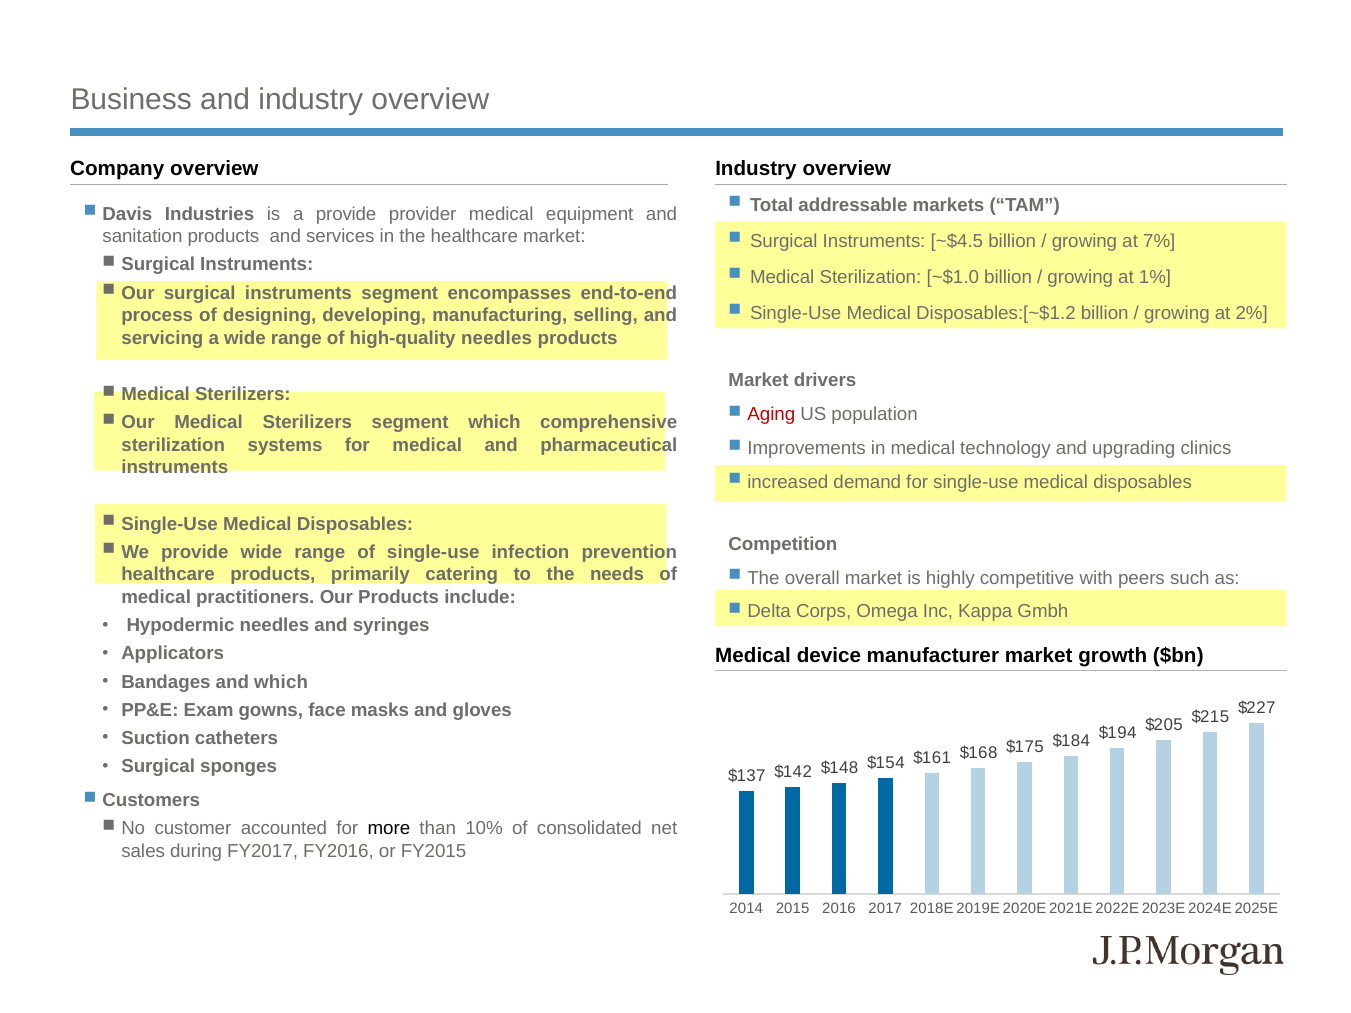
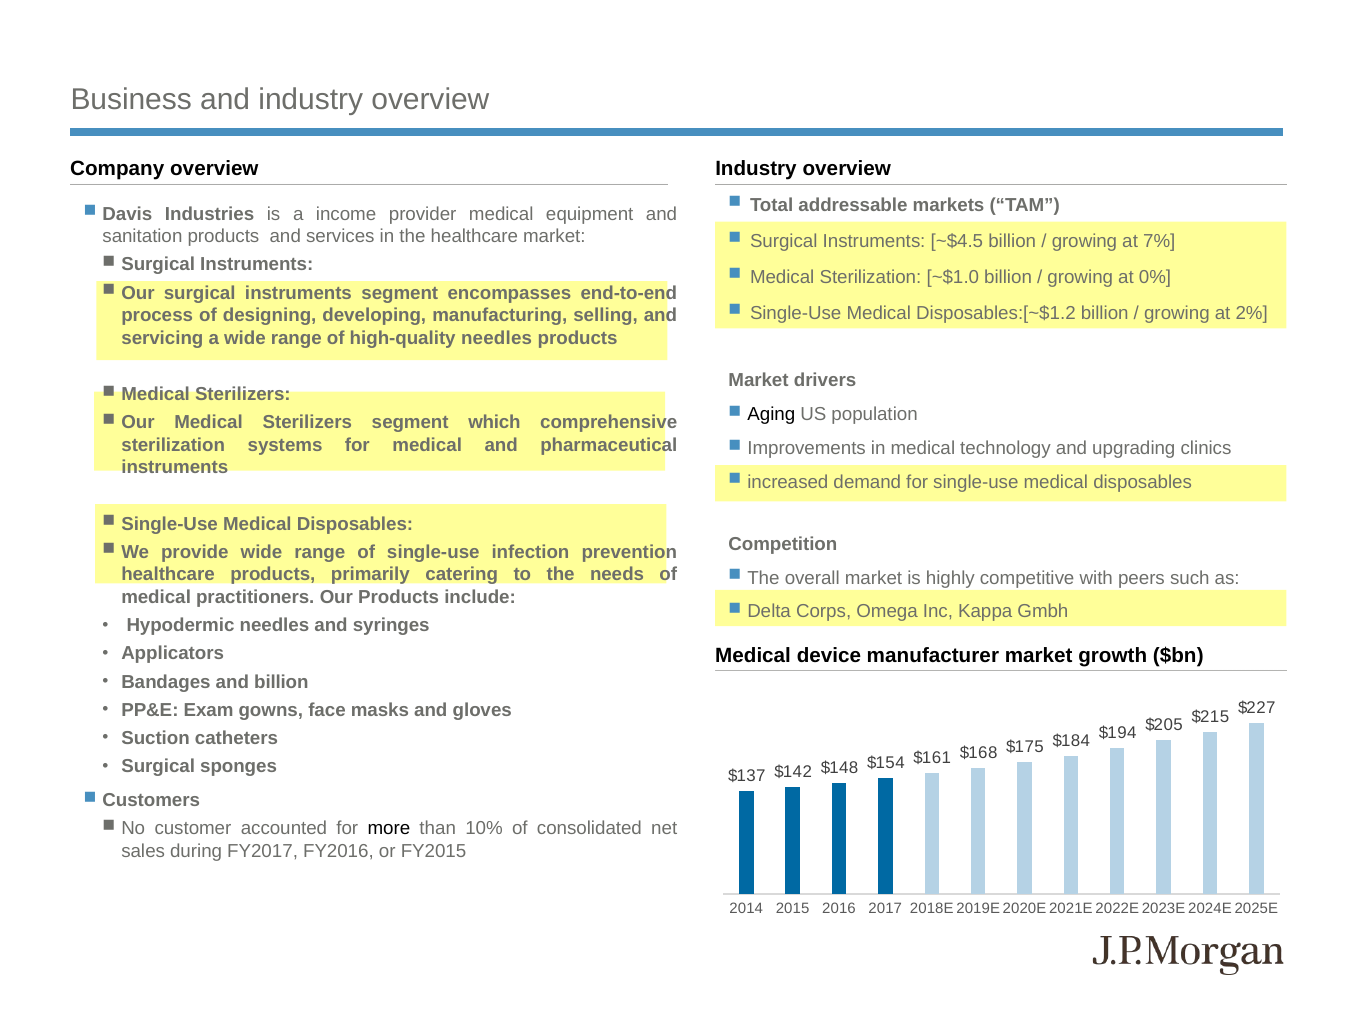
a provide: provide -> income
1%: 1% -> 0%
Aging colour: red -> black
and which: which -> billion
